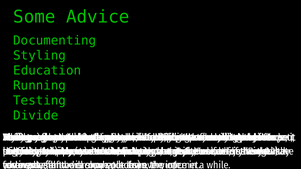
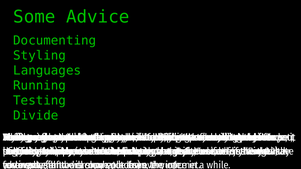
Education: Education -> Languages
